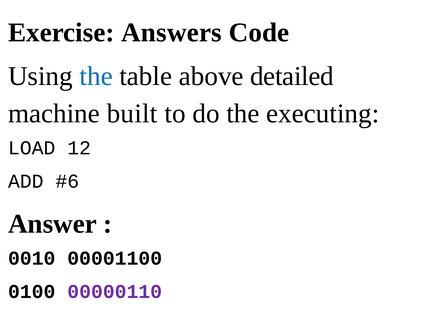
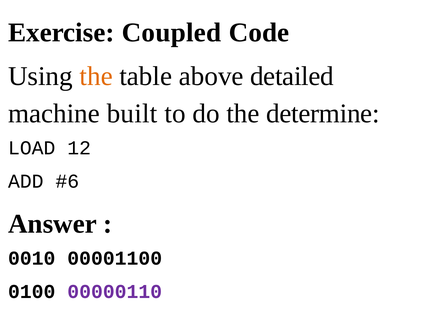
Answers: Answers -> Coupled
the at (96, 76) colour: blue -> orange
executing: executing -> determine
